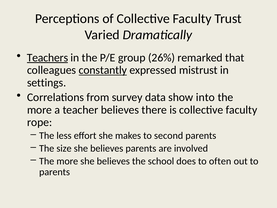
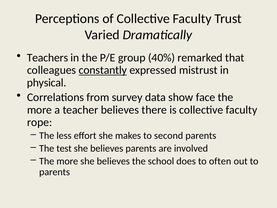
Teachers underline: present -> none
26%: 26% -> 40%
settings: settings -> physical
into: into -> face
size: size -> test
